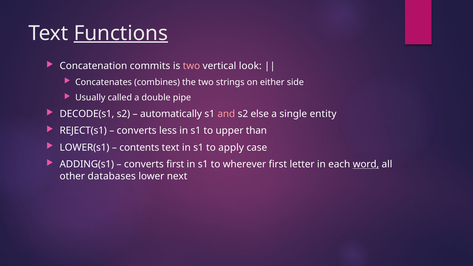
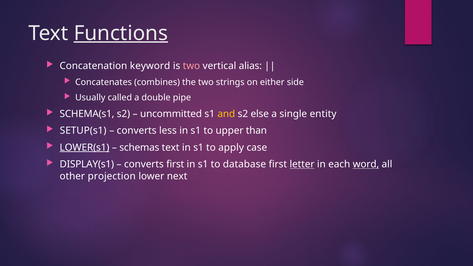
commits: commits -> keyword
look: look -> alias
DECODE(s1: DECODE(s1 -> SCHEMA(s1
automatically: automatically -> uncommitted
and colour: pink -> yellow
REJECT(s1: REJECT(s1 -> SETUP(s1
LOWER(s1 underline: none -> present
contents: contents -> schemas
ADDING(s1: ADDING(s1 -> DISPLAY(s1
wherever: wherever -> database
letter underline: none -> present
databases: databases -> projection
